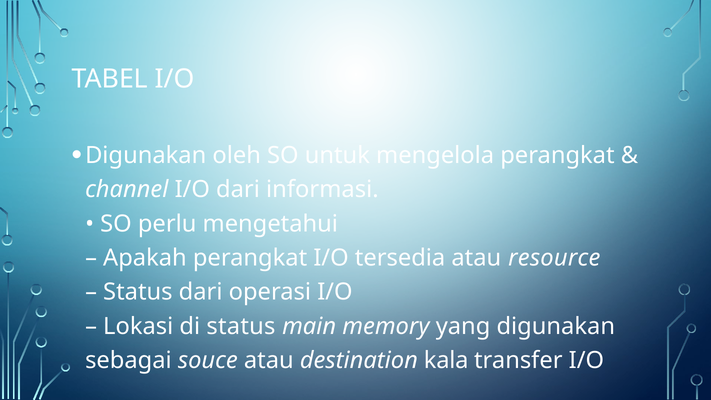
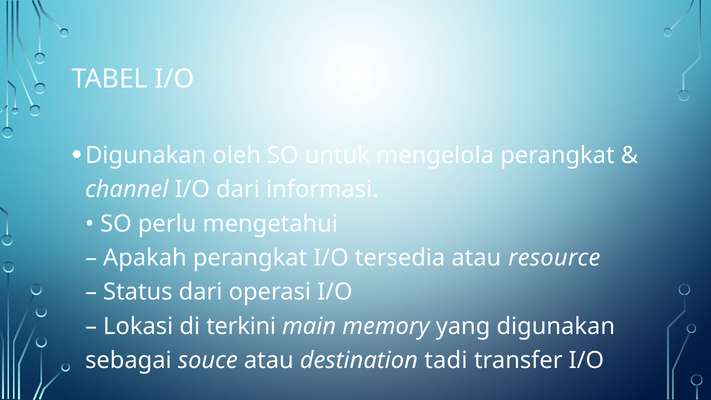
di status: status -> terkini
kala: kala -> tadi
